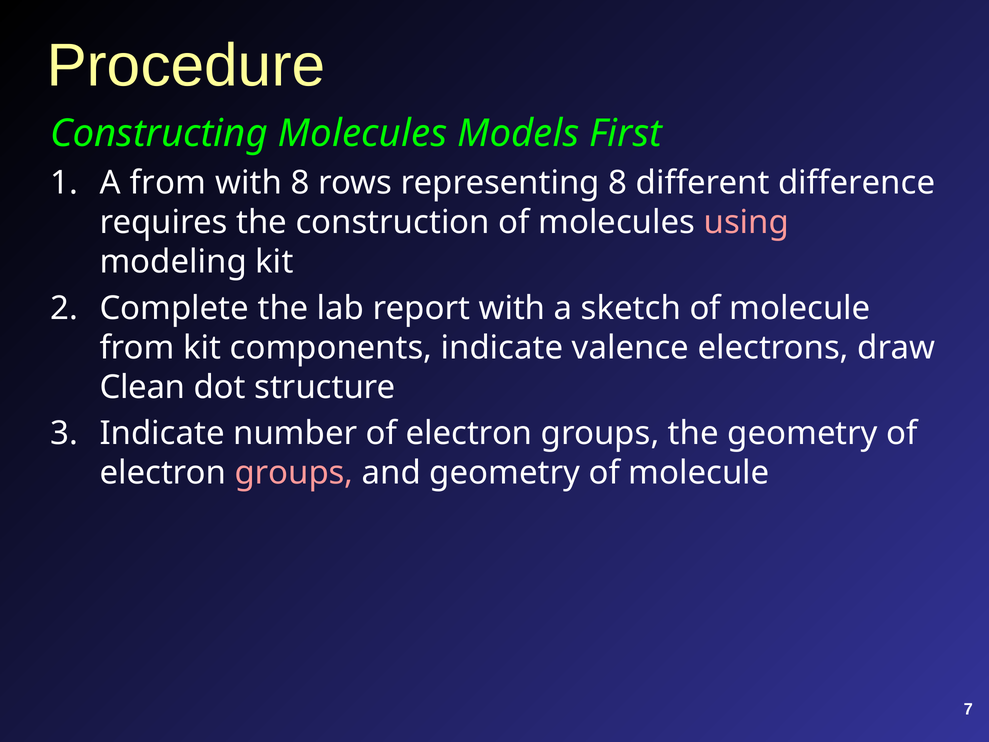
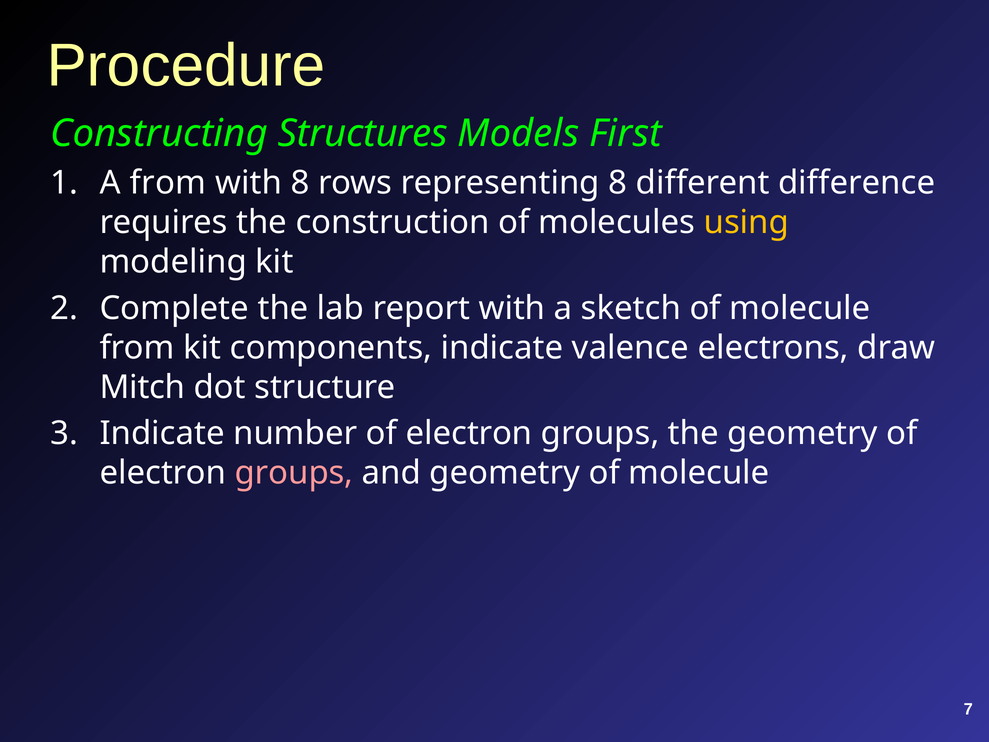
Constructing Molecules: Molecules -> Structures
using colour: pink -> yellow
Clean: Clean -> Mitch
